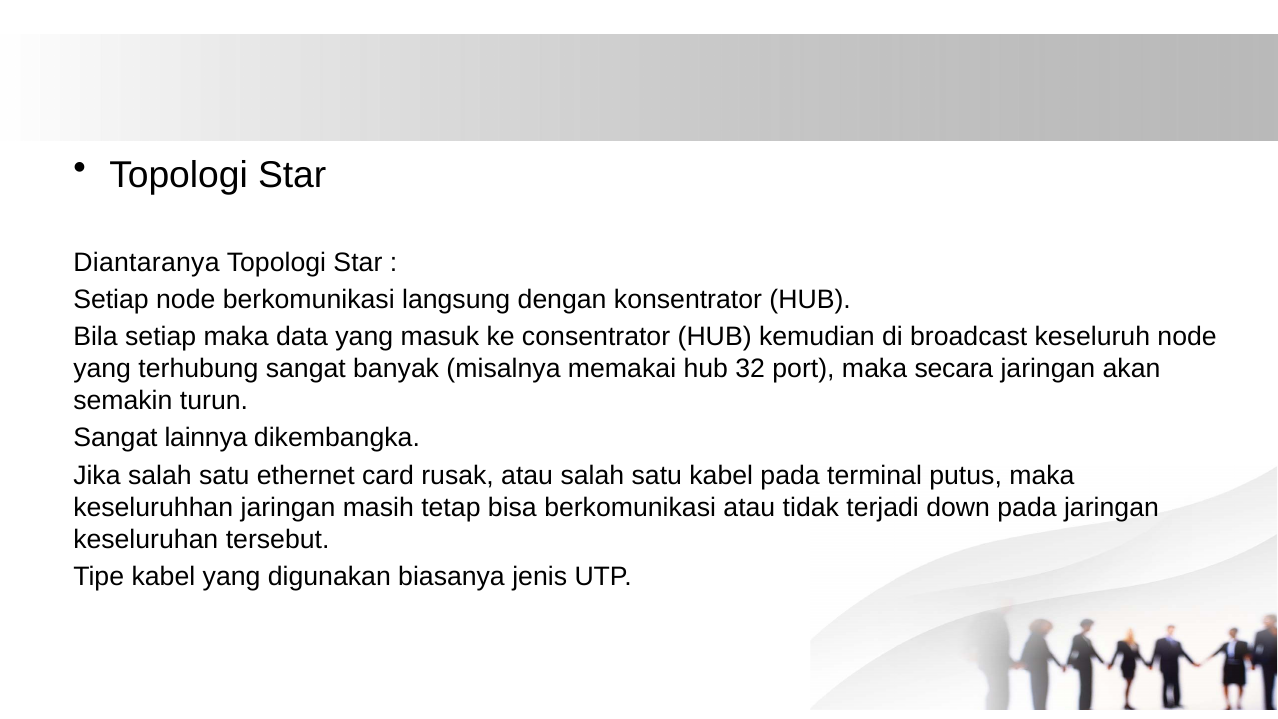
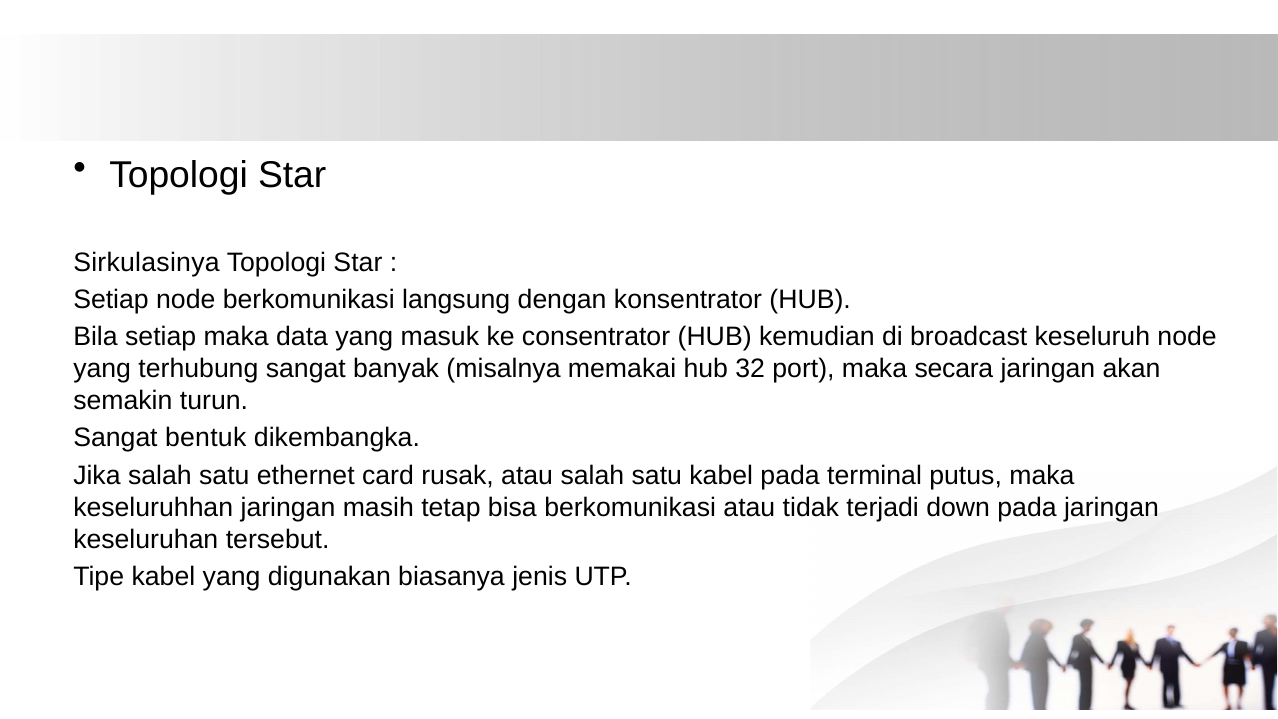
Diantaranya: Diantaranya -> Sirkulasinya
lainnya: lainnya -> bentuk
